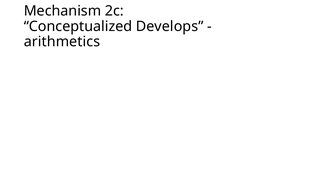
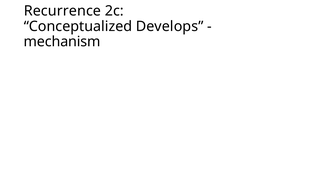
Mechanism: Mechanism -> Recurrence
arithmetics: arithmetics -> mechanism
